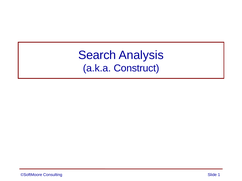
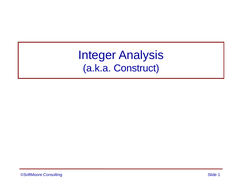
Search: Search -> Integer
